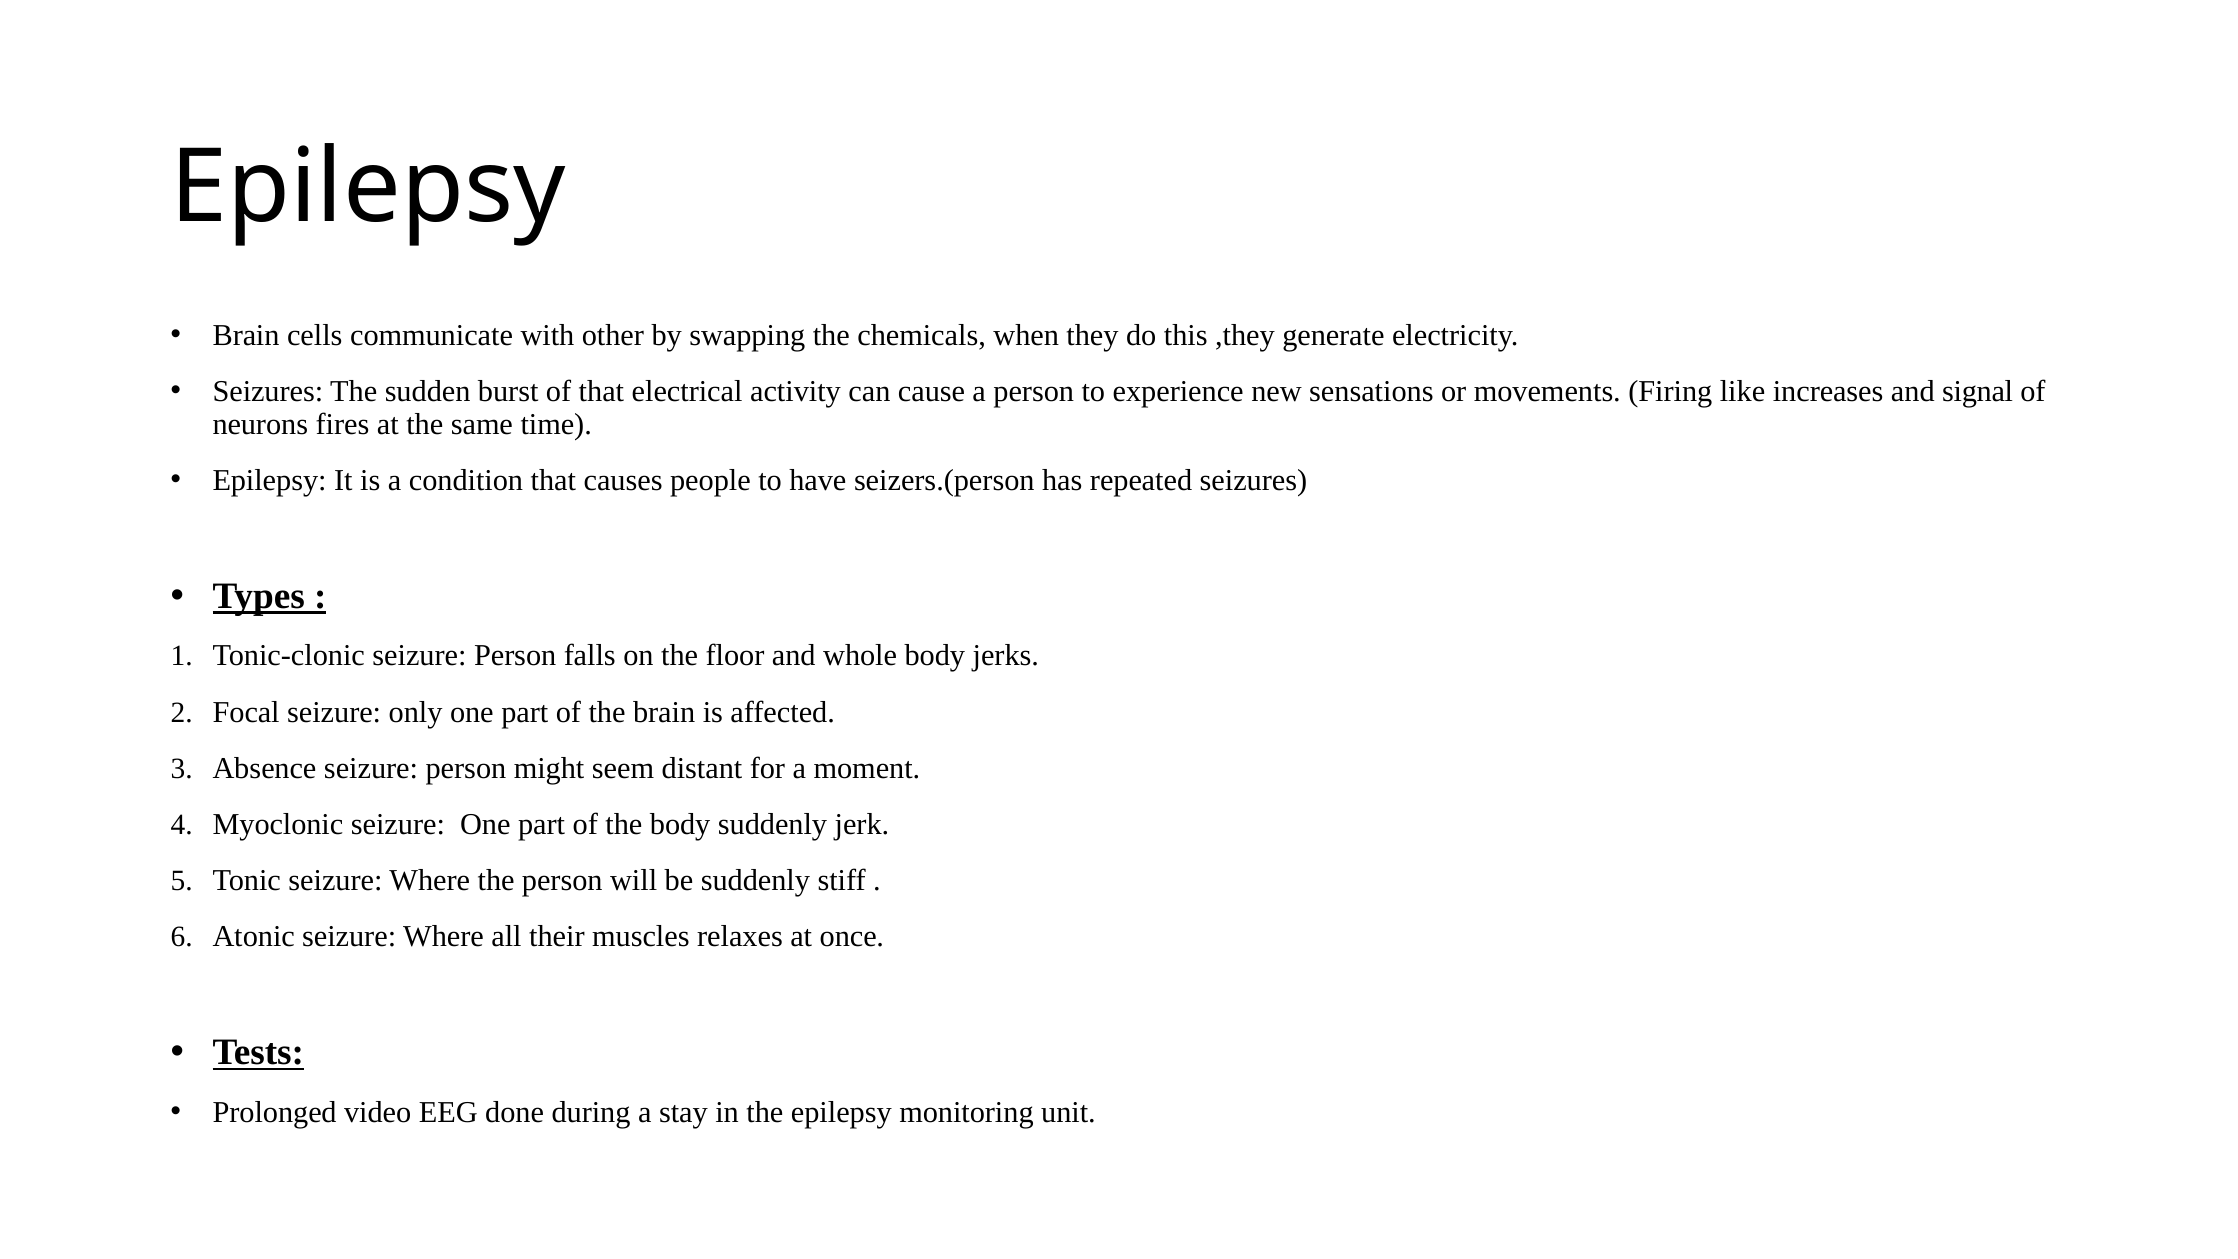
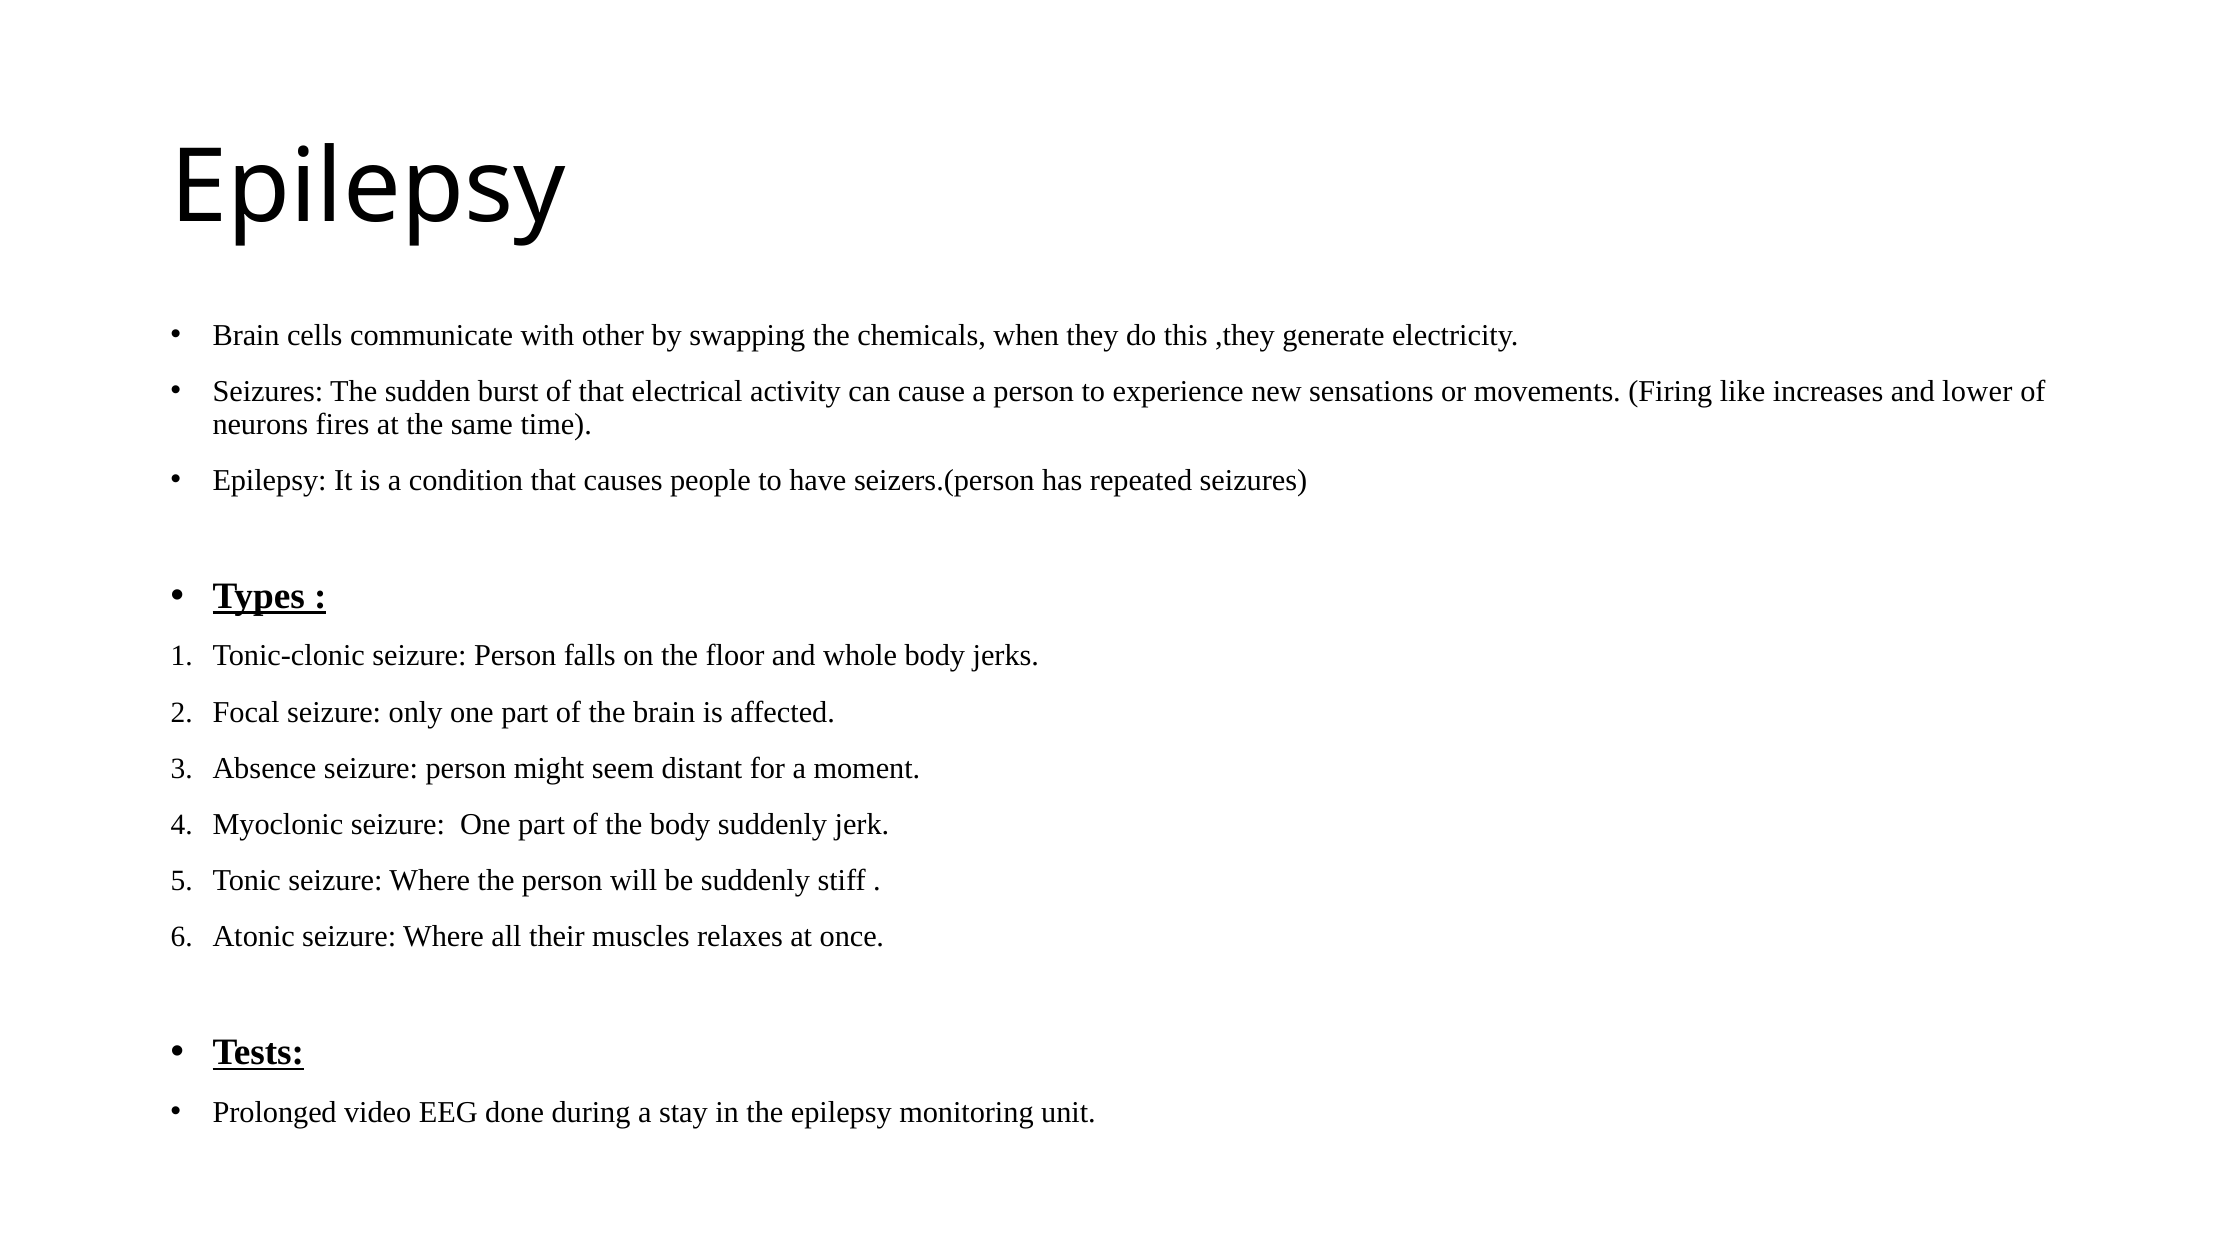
signal: signal -> lower
